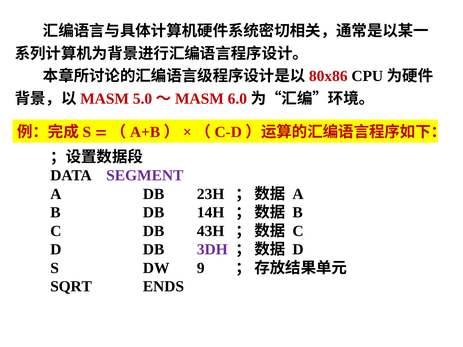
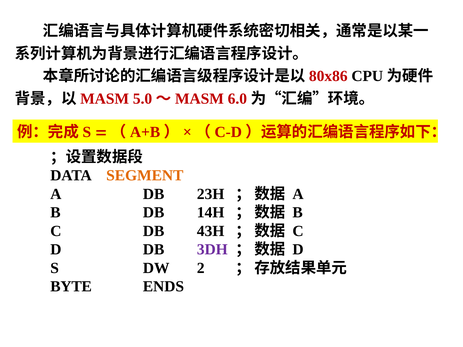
SEGMENT colour: purple -> orange
9: 9 -> 2
SQRT: SQRT -> BYTE
